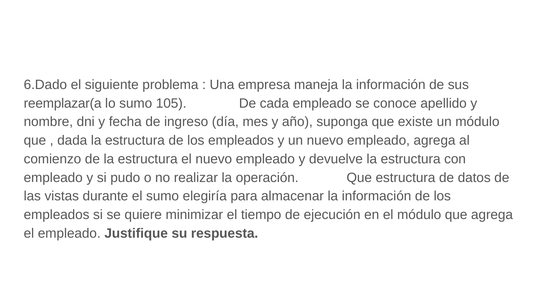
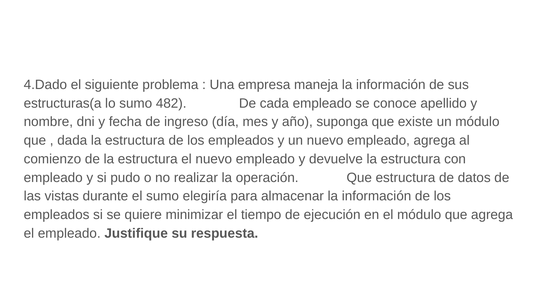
6.Dado: 6.Dado -> 4.Dado
reemplazar(a: reemplazar(a -> estructuras(a
105: 105 -> 482
